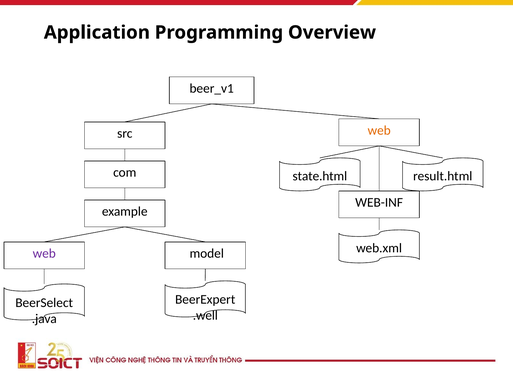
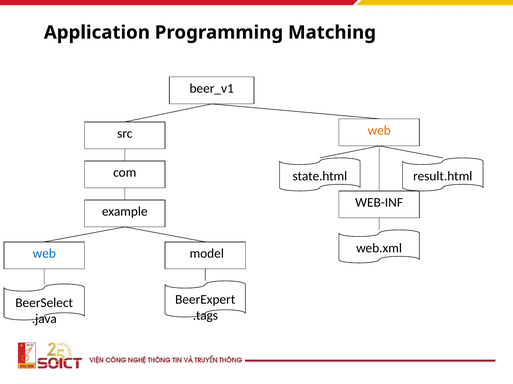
Overview: Overview -> Matching
web at (44, 254) colour: purple -> blue
.well: .well -> .tags
